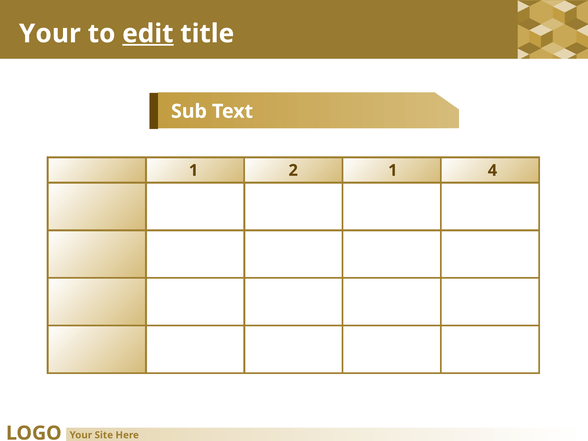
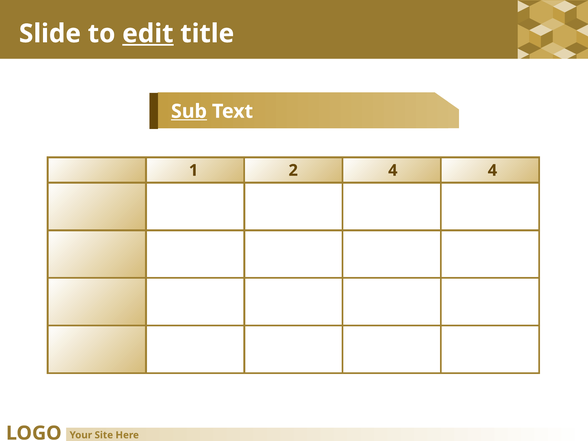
Your at (50, 34): Your -> Slide
Sub underline: none -> present
2 1: 1 -> 4
